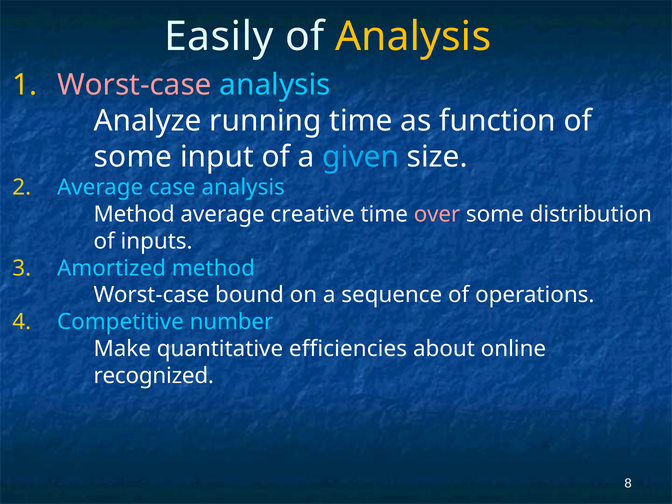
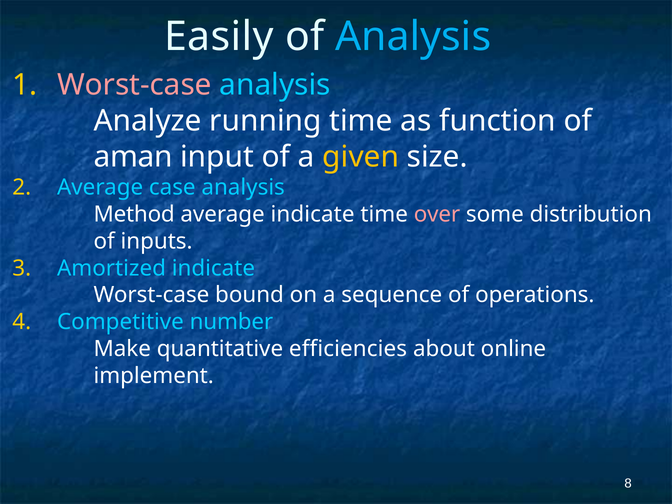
Analysis at (413, 36) colour: yellow -> light blue
some at (133, 157): some -> aman
given colour: light blue -> yellow
average creative: creative -> indicate
Amortized method: method -> indicate
recognized: recognized -> implement
